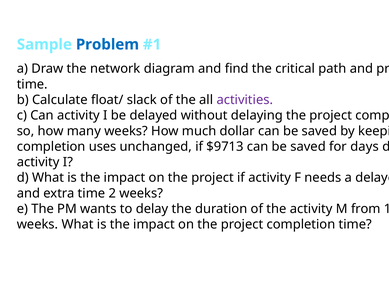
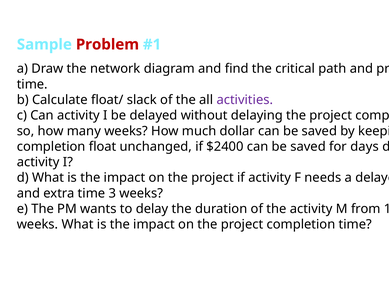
Problem colour: blue -> red
uses: uses -> float
$9713: $9713 -> $2400
extra time 2: 2 -> 3
